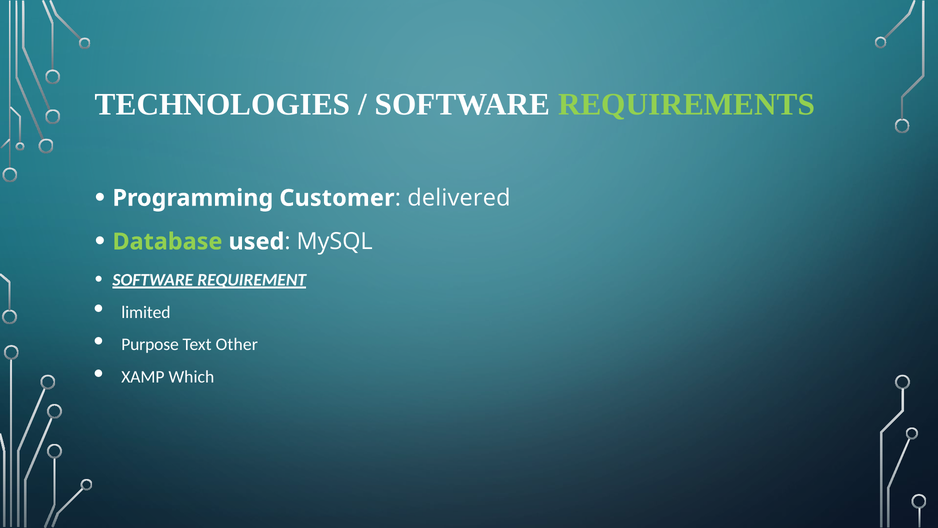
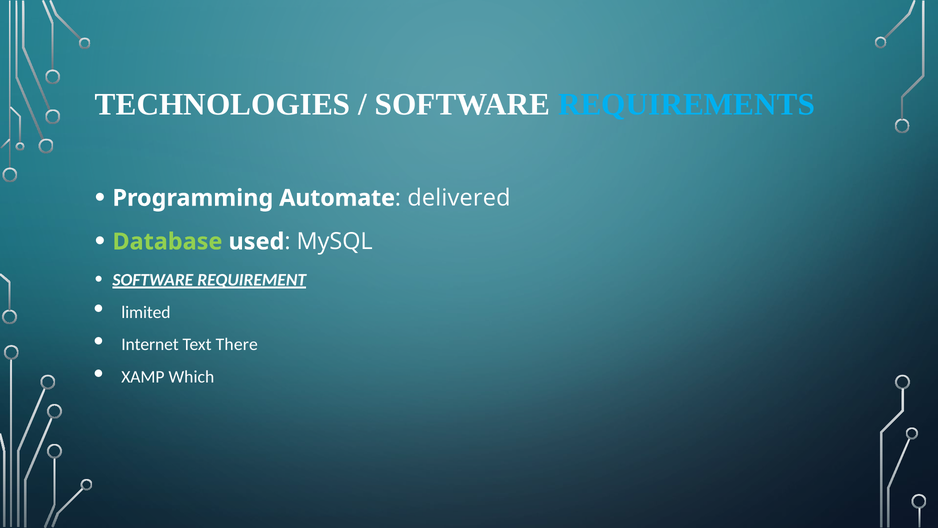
REQUIREMENTS colour: light green -> light blue
Customer: Customer -> Automate
Purpose: Purpose -> Internet
Other: Other -> There
